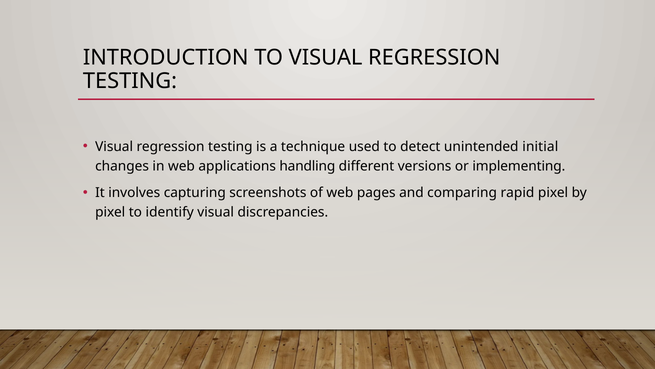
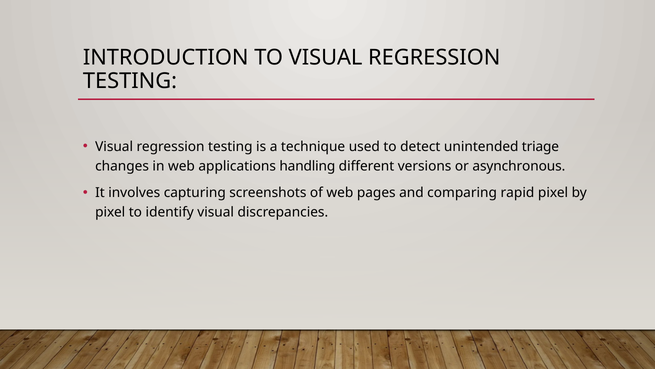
initial: initial -> triage
implementing: implementing -> asynchronous
